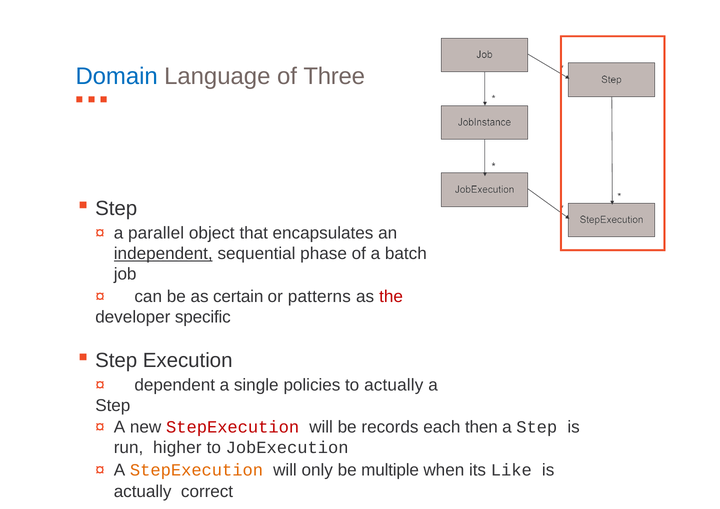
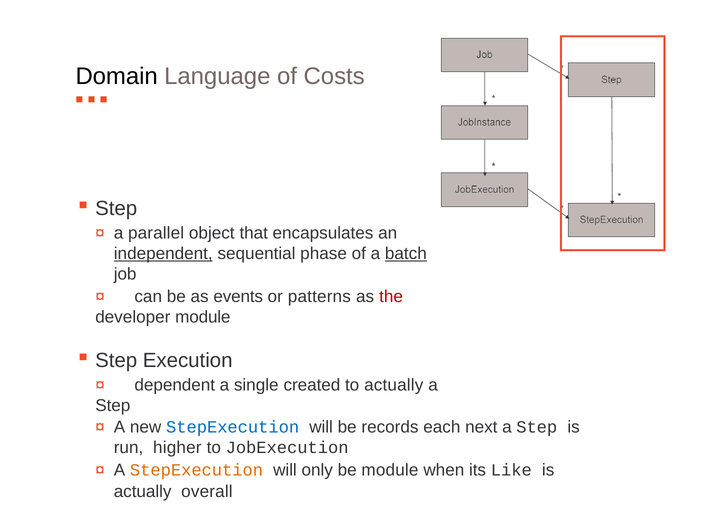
Domain colour: blue -> black
Three: Three -> Costs
batch underline: none -> present
certain: certain -> events
developer specific: specific -> module
policies: policies -> created
StepExecution at (233, 427) colour: red -> blue
then: then -> next
be multiple: multiple -> module
correct: correct -> overall
